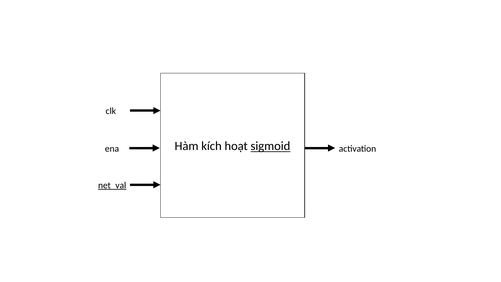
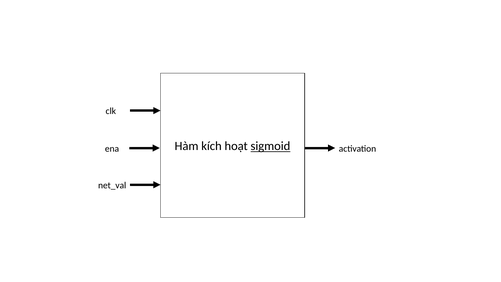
net_val underline: present -> none
